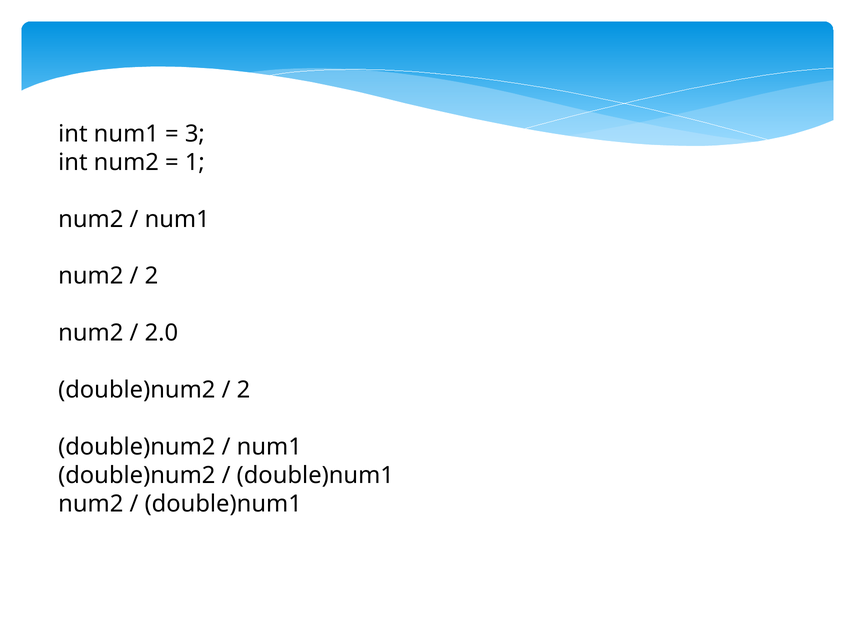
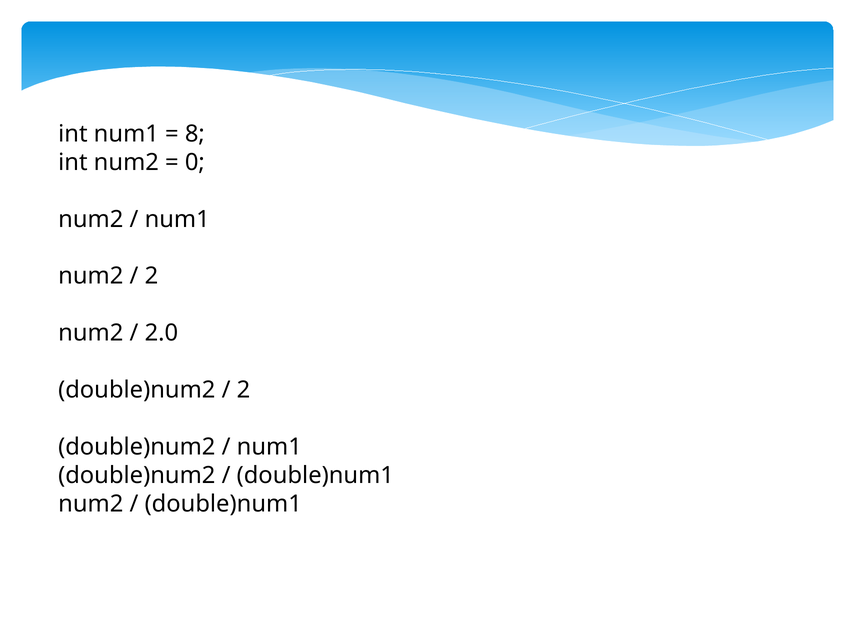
3: 3 -> 8
1: 1 -> 0
